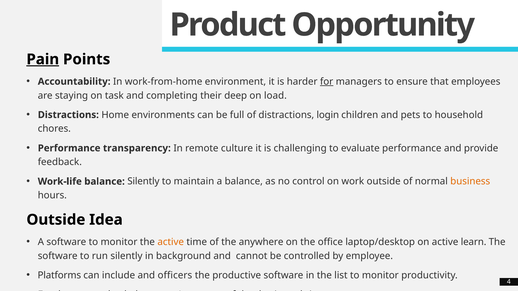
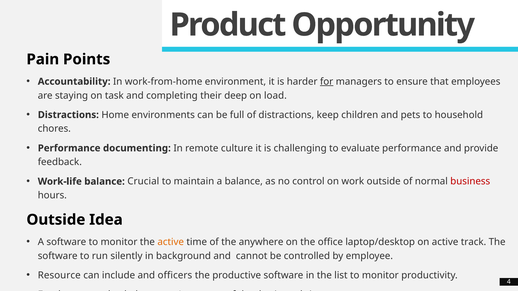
Pain underline: present -> none
login: login -> keep
transparency: transparency -> documenting
balance Silently: Silently -> Crucial
business colour: orange -> red
learn: learn -> track
Platforms: Platforms -> Resource
